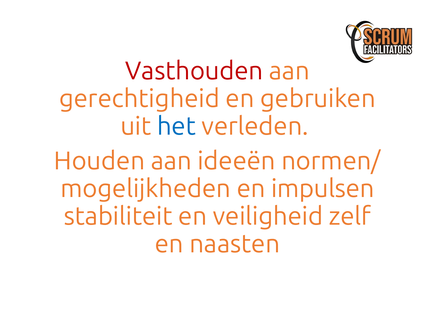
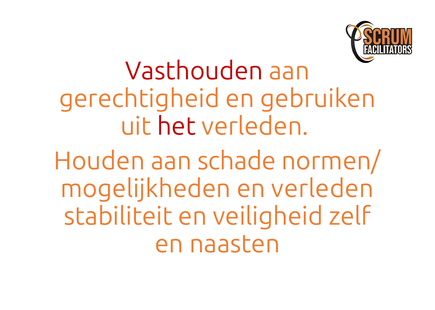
het colour: blue -> red
ideeën: ideeën -> schade
en impulsen: impulsen -> verleden
